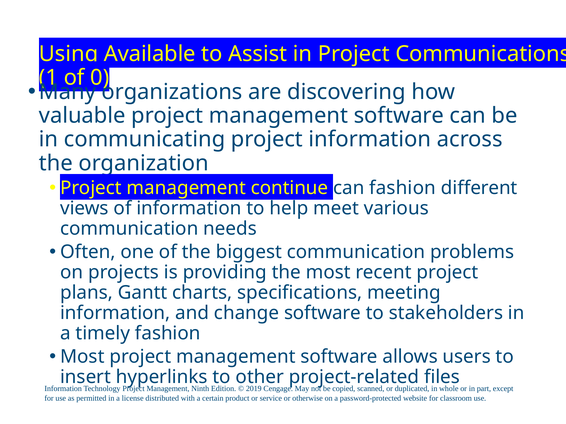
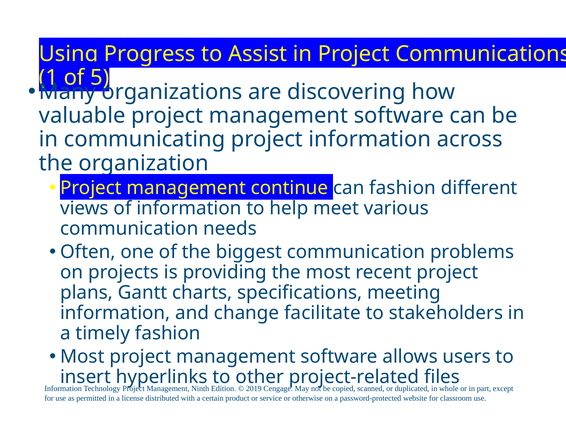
Available: Available -> Progress
0: 0 -> 5
change software: software -> facilitate
